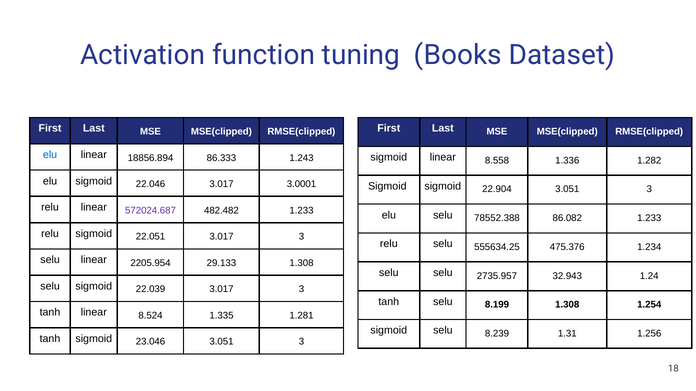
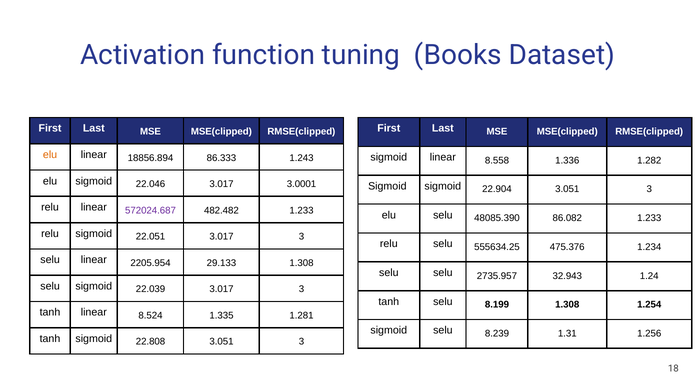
elu at (50, 155) colour: blue -> orange
78552.388: 78552.388 -> 48085.390
23.046: 23.046 -> 22.808
